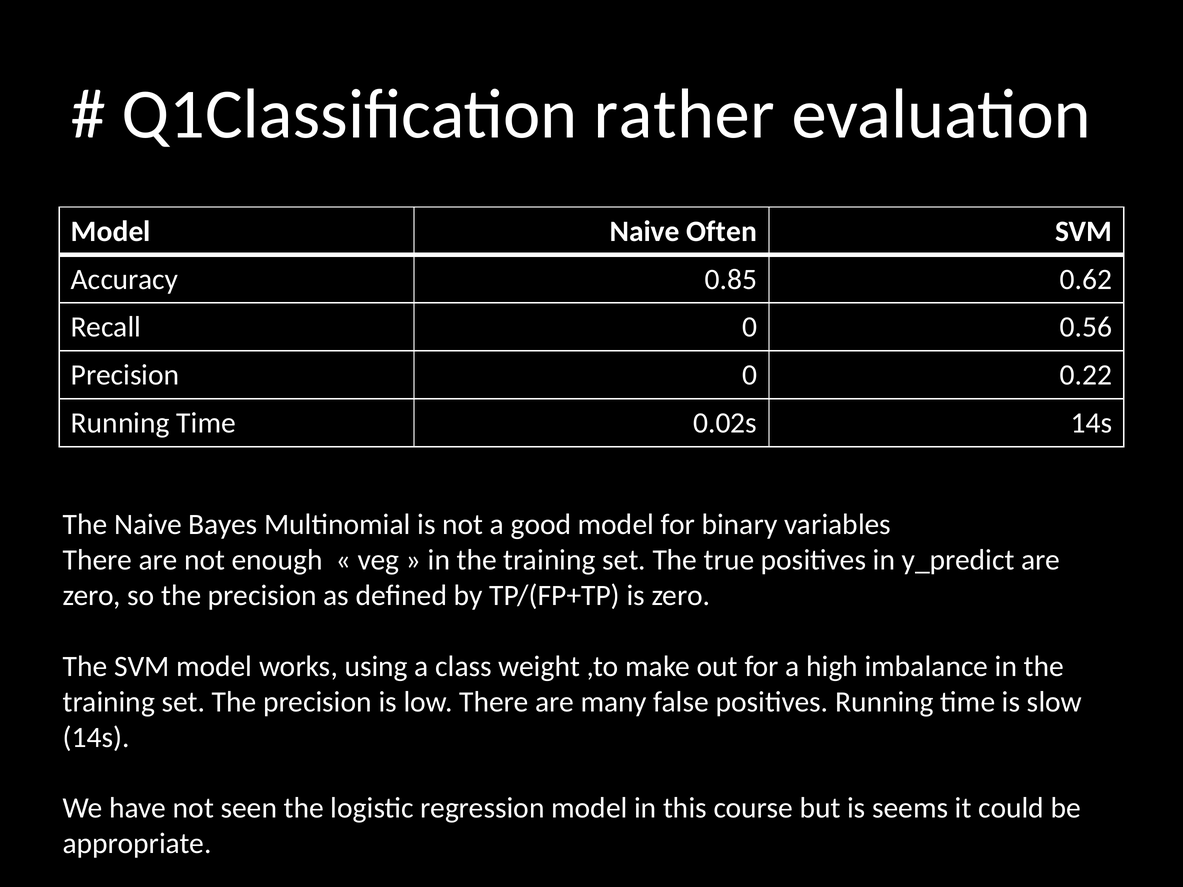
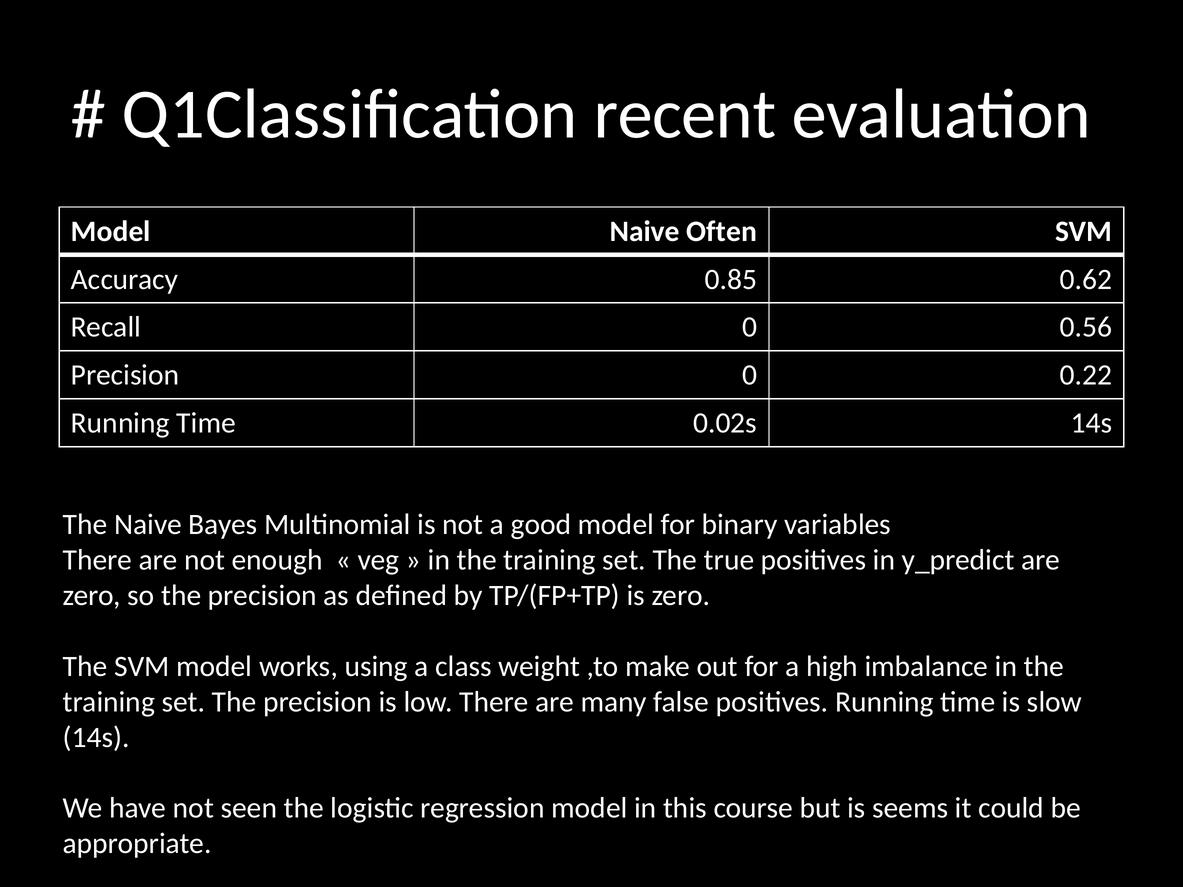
rather: rather -> recent
